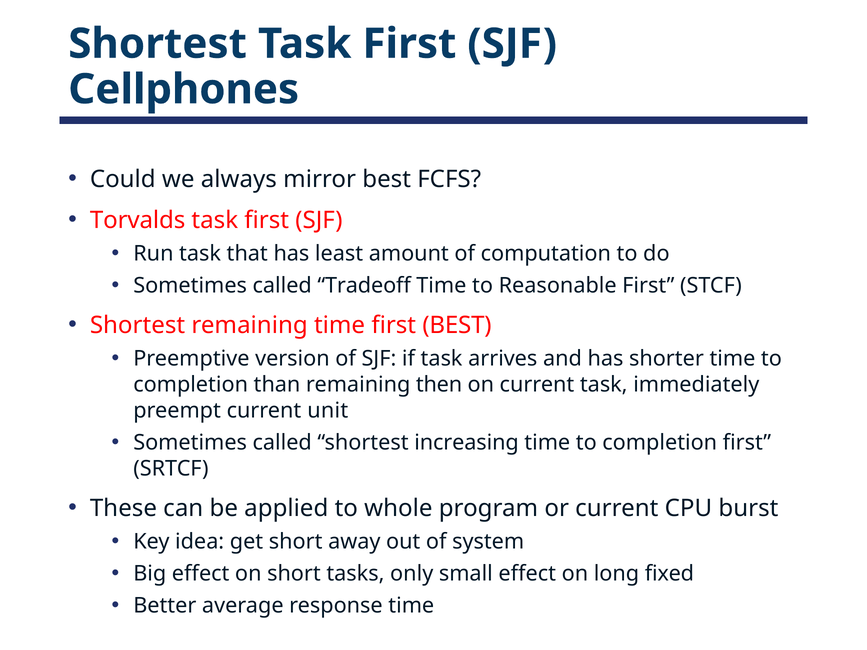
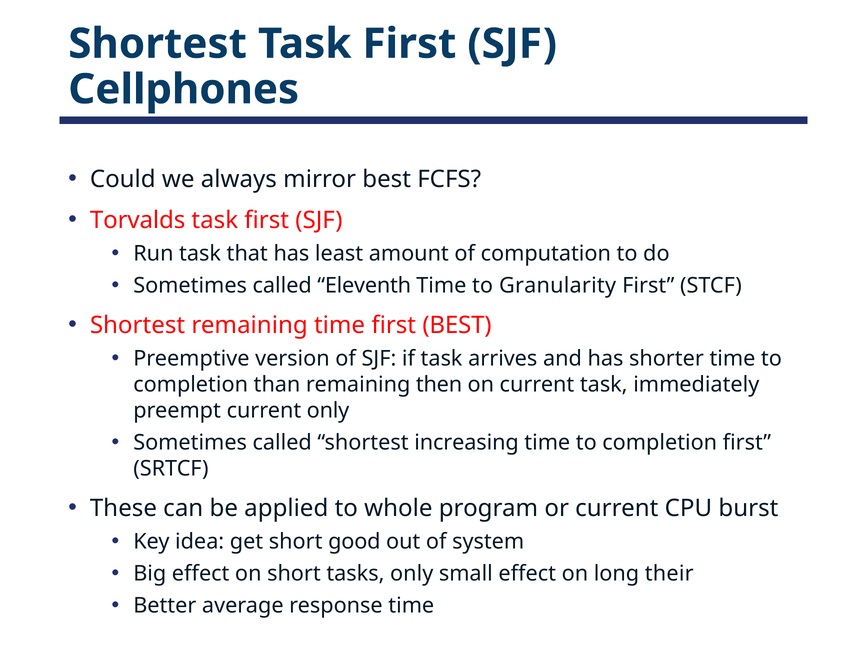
Tradeoff: Tradeoff -> Eleventh
Reasonable: Reasonable -> Granularity
current unit: unit -> only
away: away -> good
fixed: fixed -> their
